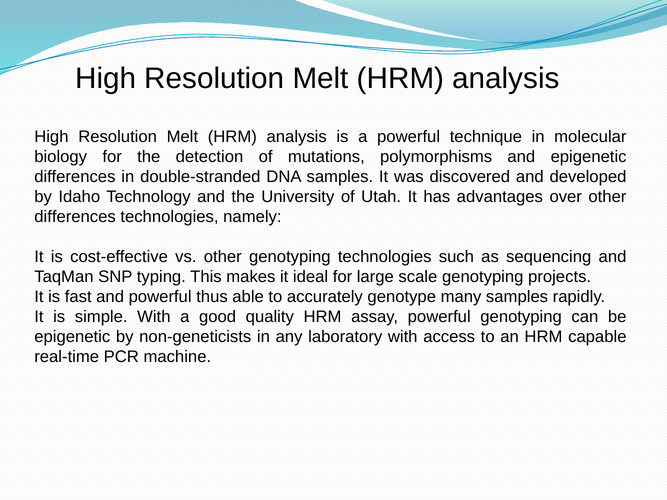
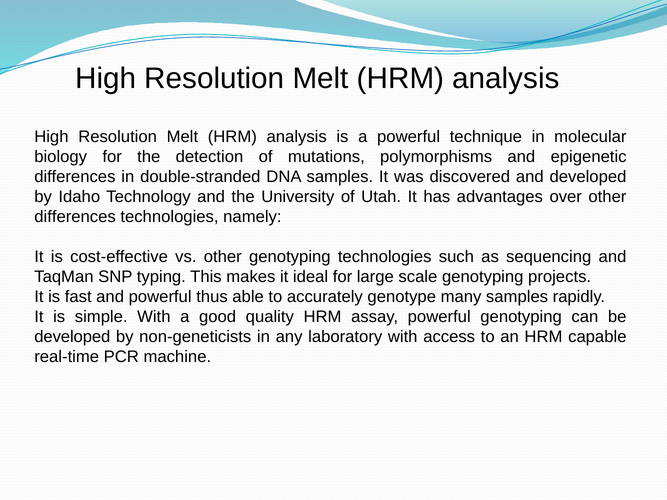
epigenetic at (72, 337): epigenetic -> developed
